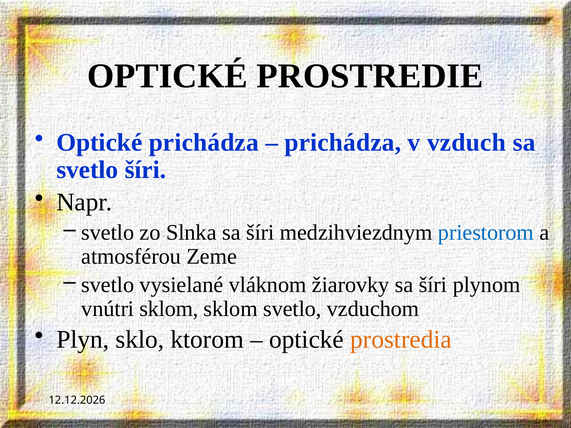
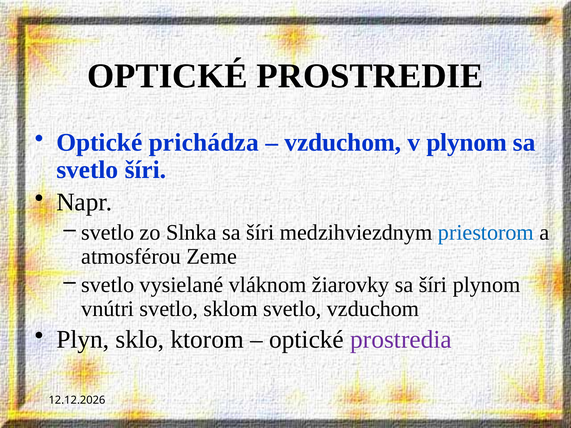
prichádza at (343, 142): prichádza -> vzduchom
v vzduch: vzduch -> plynom
vnútri sklom: sklom -> svetlo
prostredia colour: orange -> purple
